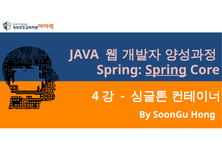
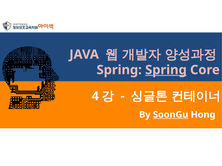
SoonGu underline: none -> present
